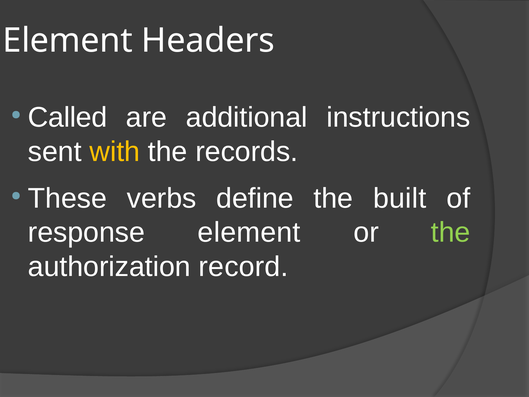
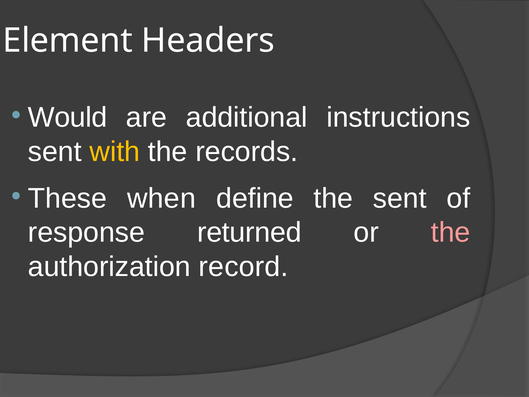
Called: Called -> Would
verbs: verbs -> when
the built: built -> sent
response element: element -> returned
the at (451, 232) colour: light green -> pink
